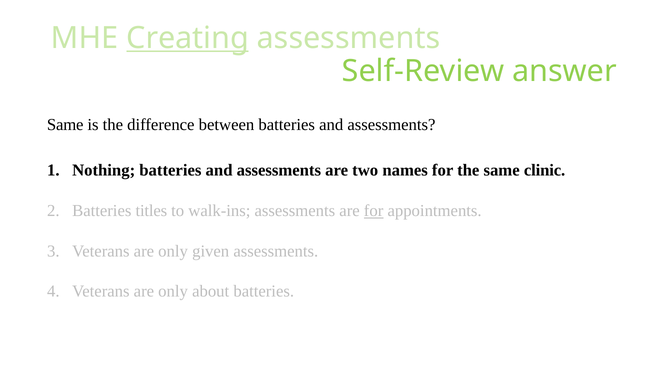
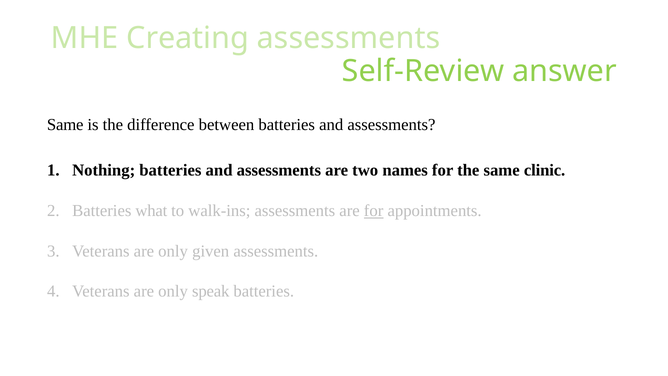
Creating underline: present -> none
titles: titles -> what
about: about -> speak
